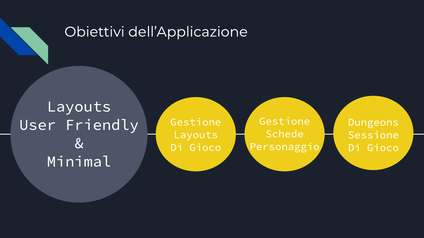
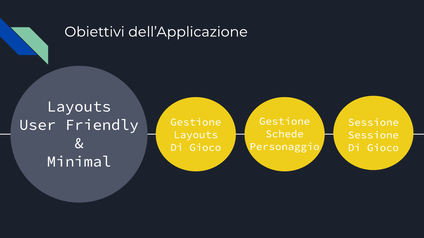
Dungeons at (373, 123): Dungeons -> Sessione
